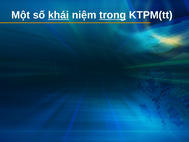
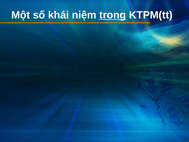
khái underline: present -> none
